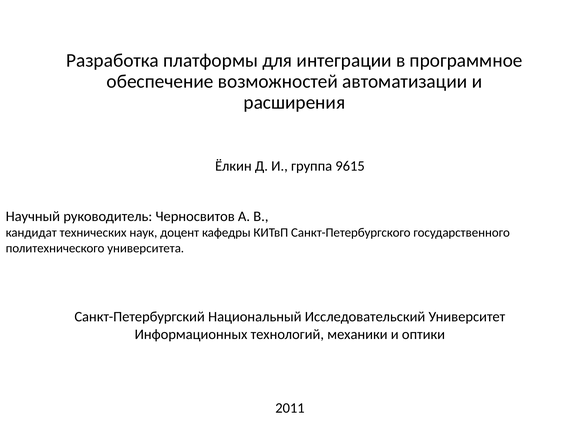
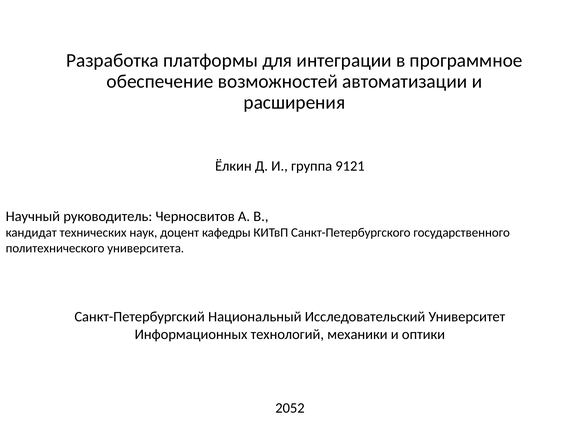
9615: 9615 -> 9121
2011: 2011 -> 2052
